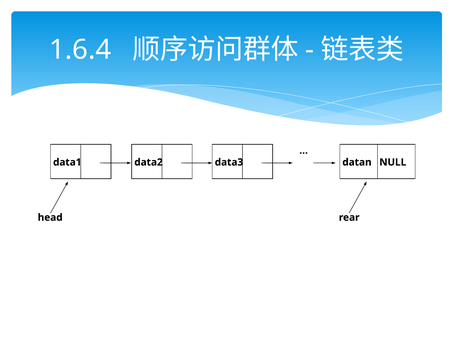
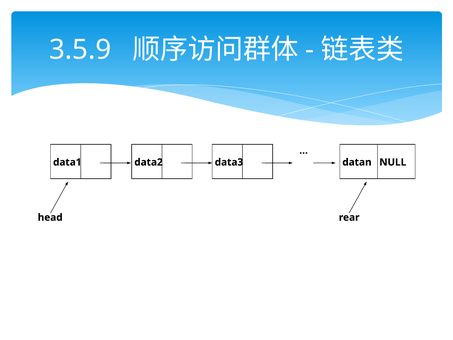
1.6.4: 1.6.4 -> 3.5.9
